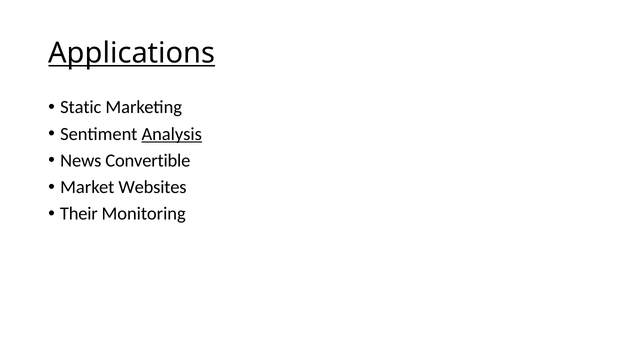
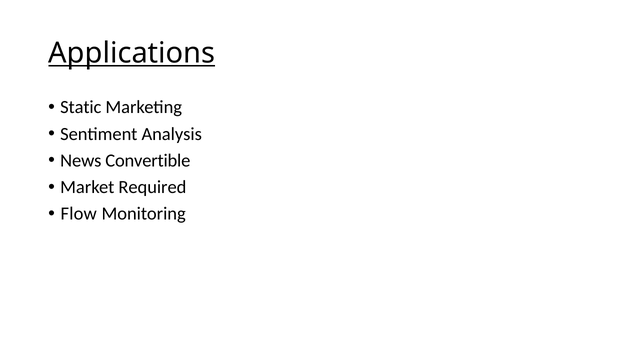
Analysis underline: present -> none
Websites: Websites -> Required
Their: Their -> Flow
